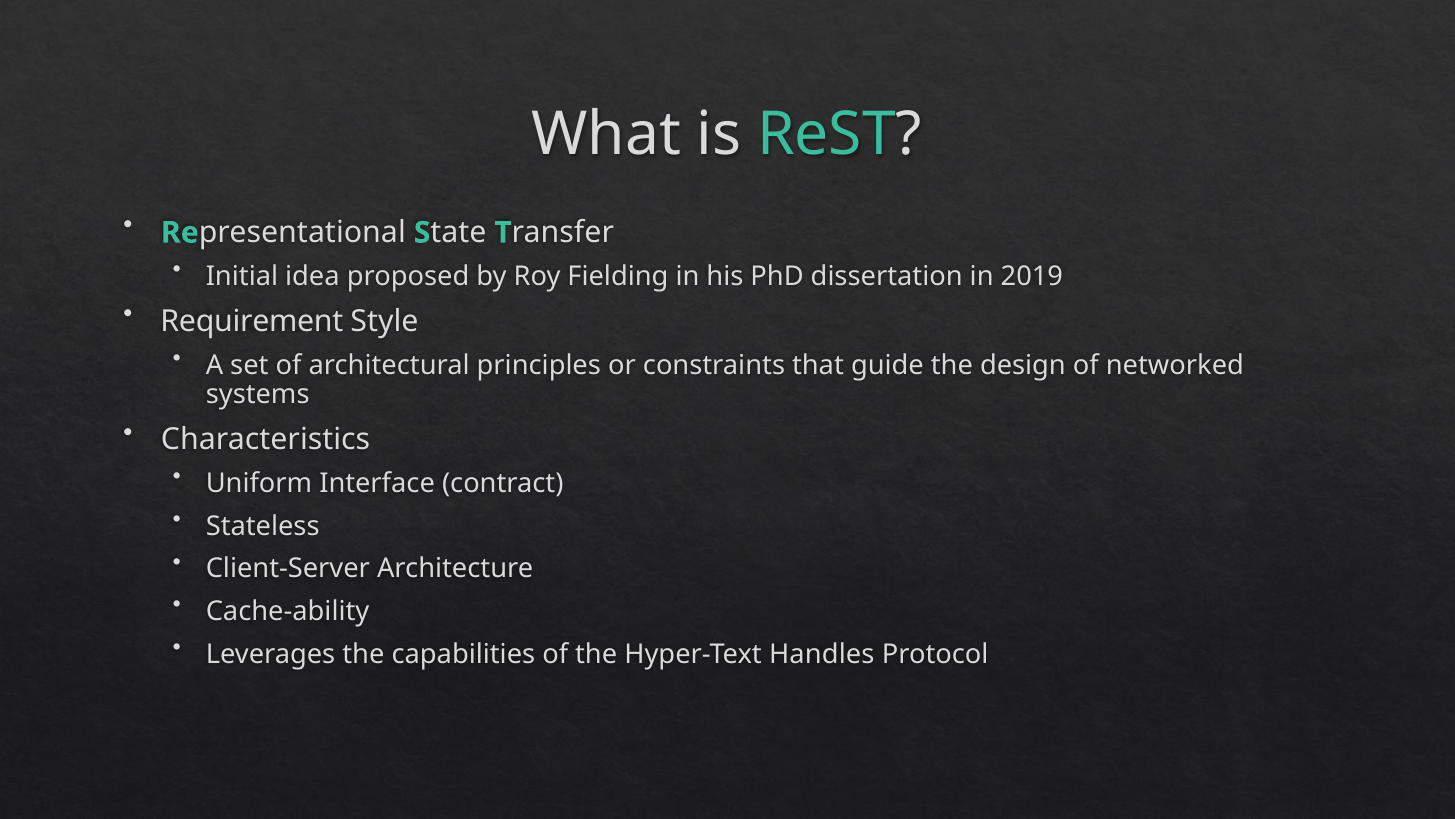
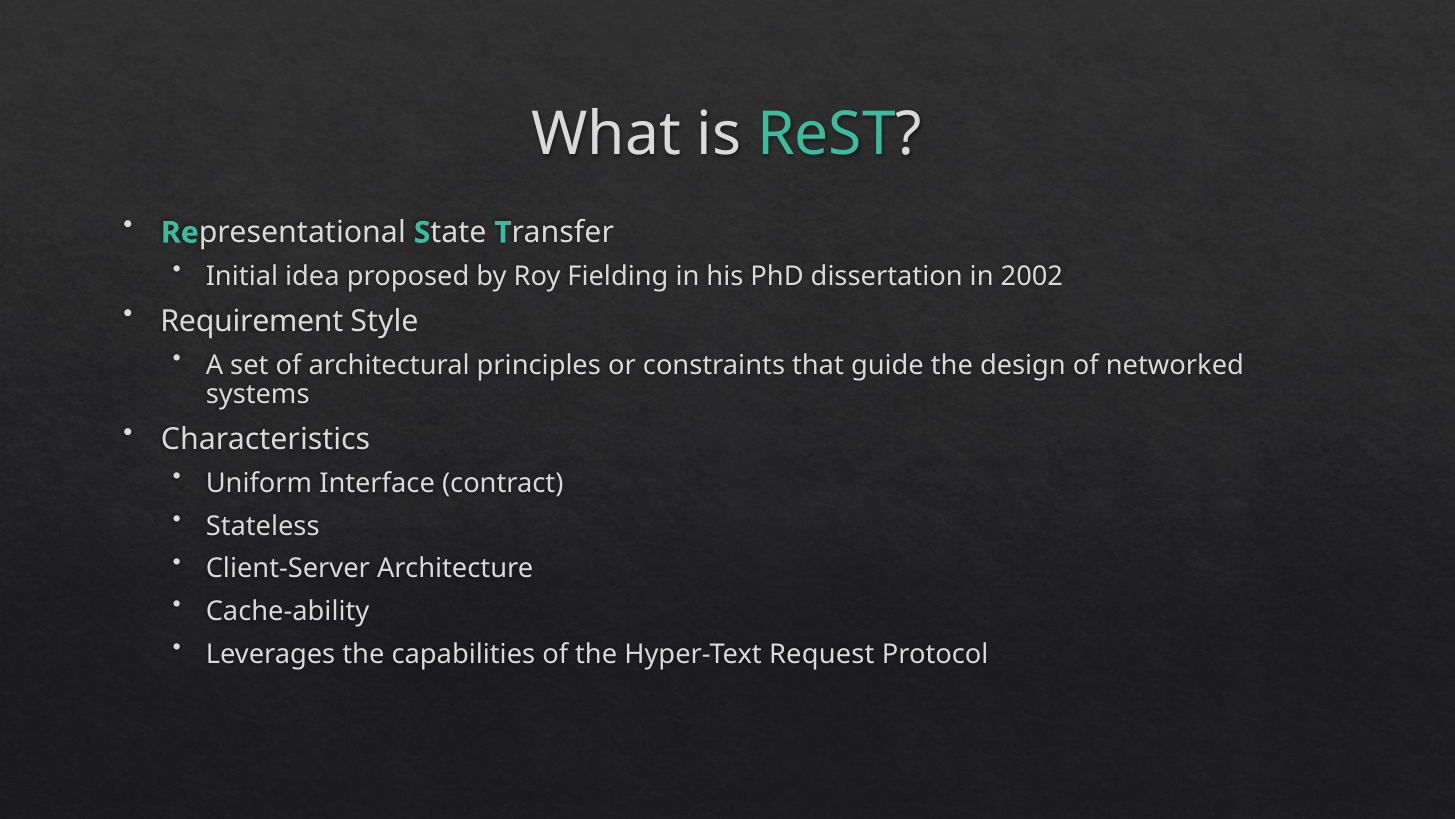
2019: 2019 -> 2002
Handles: Handles -> Request
